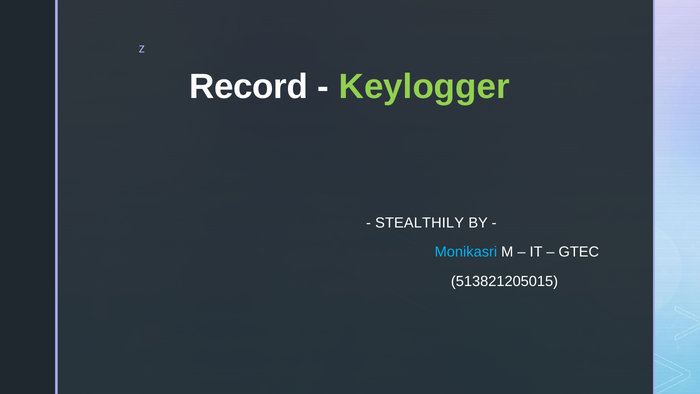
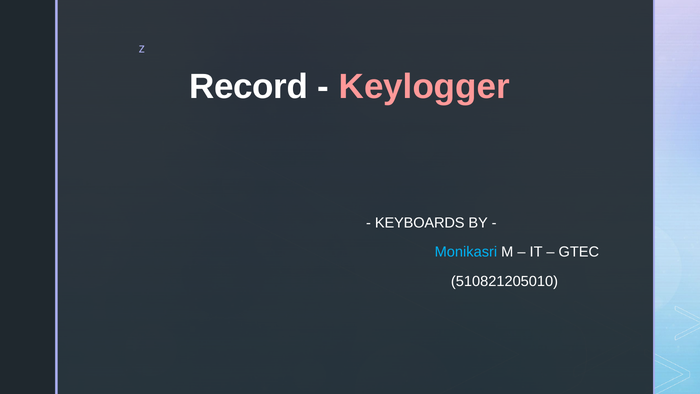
Keylogger colour: light green -> pink
STEALTHILY: STEALTHILY -> KEYBOARDS
513821205015: 513821205015 -> 510821205010
